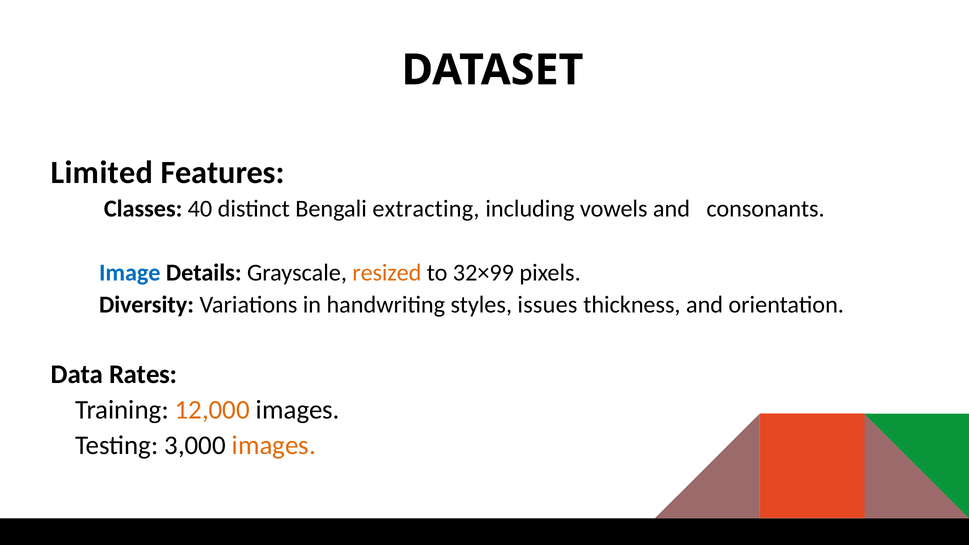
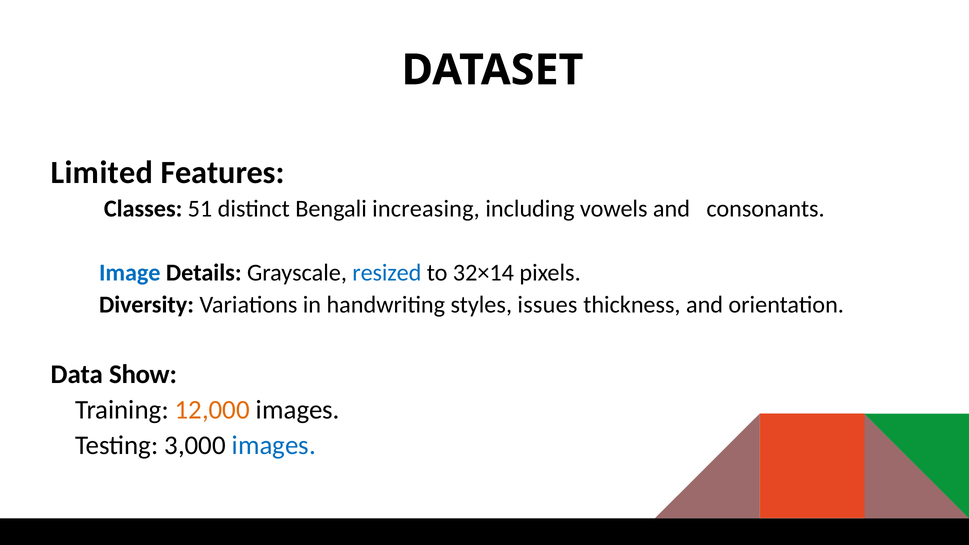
40: 40 -> 51
extracting: extracting -> increasing
resized colour: orange -> blue
32×99: 32×99 -> 32×14
Rates: Rates -> Show
images at (274, 445) colour: orange -> blue
